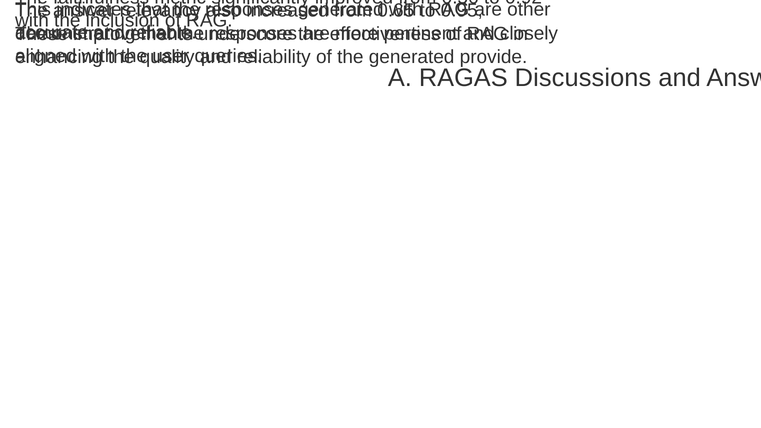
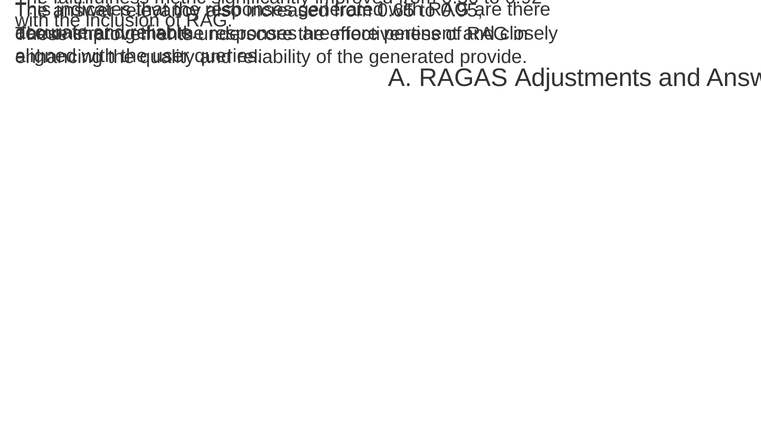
other: other -> there
Discussions: Discussions -> Adjustments
